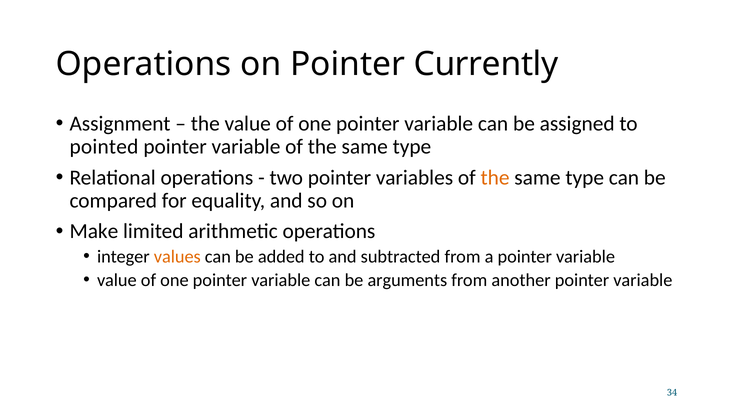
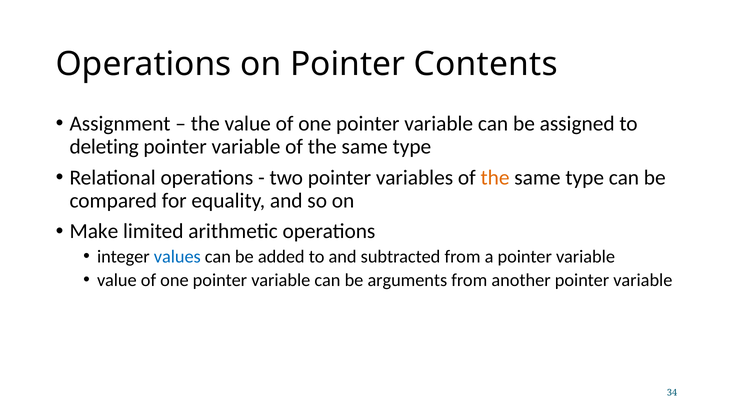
Currently: Currently -> Contents
pointed: pointed -> deleting
values colour: orange -> blue
